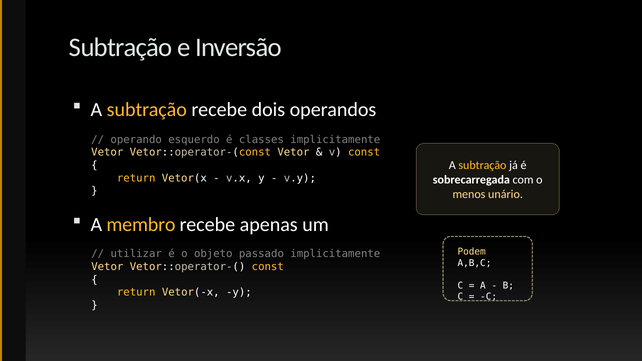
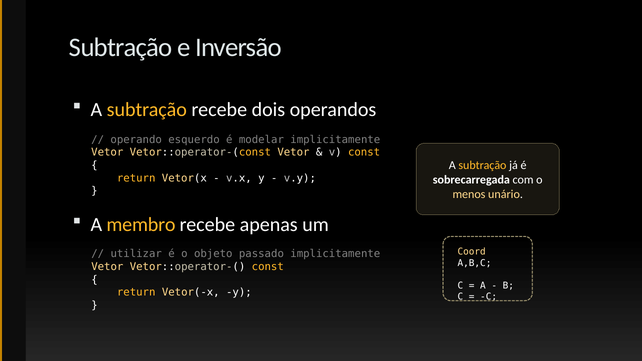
classes: classes -> modelar
Podem: Podem -> Coord
